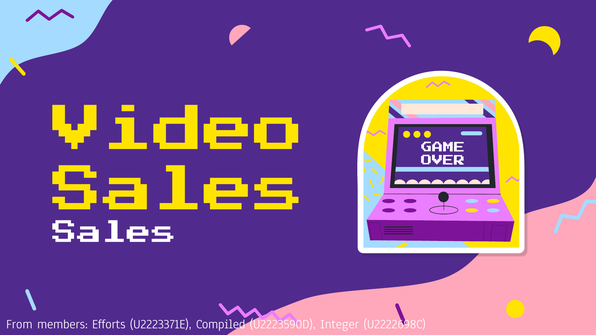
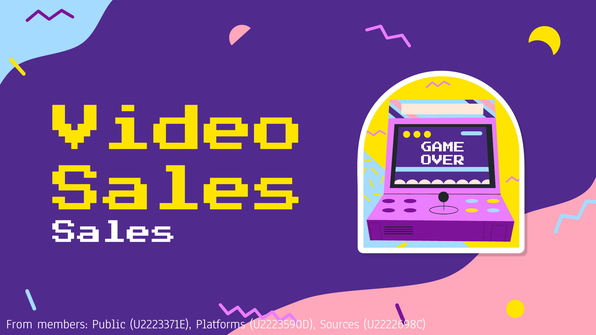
Efforts: Efforts -> Public
Compiled: Compiled -> Platforms
Integer: Integer -> Sources
